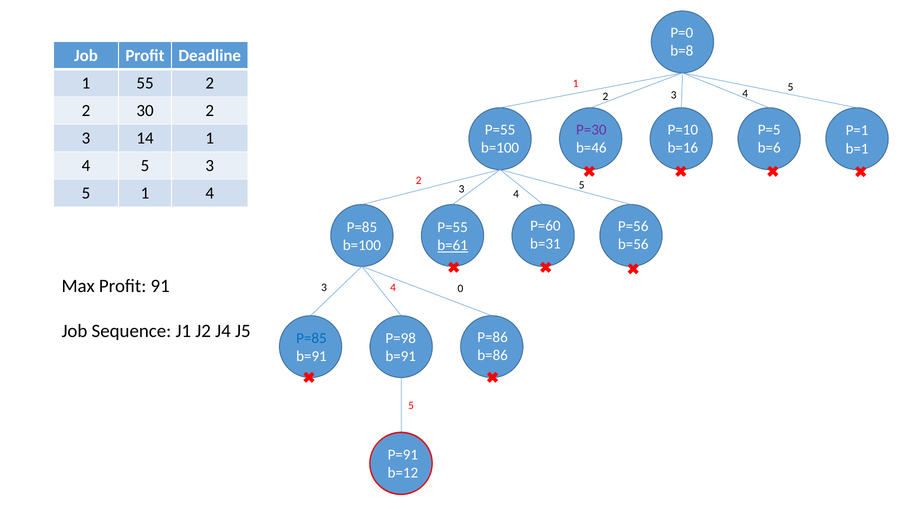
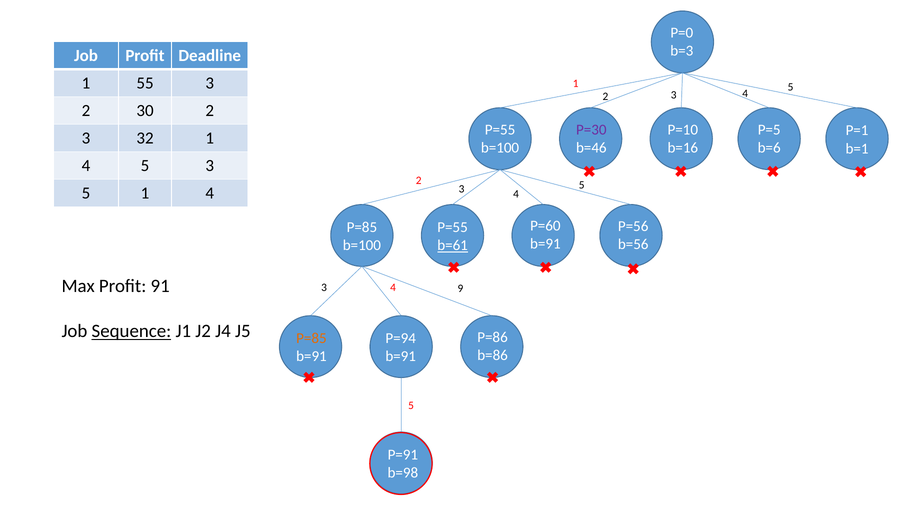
b=8: b=8 -> b=3
55 2: 2 -> 3
14: 14 -> 32
b=31 at (545, 244): b=31 -> b=91
0: 0 -> 9
Sequence underline: none -> present
P=85 at (311, 338) colour: blue -> orange
P=98: P=98 -> P=94
b=12: b=12 -> b=98
